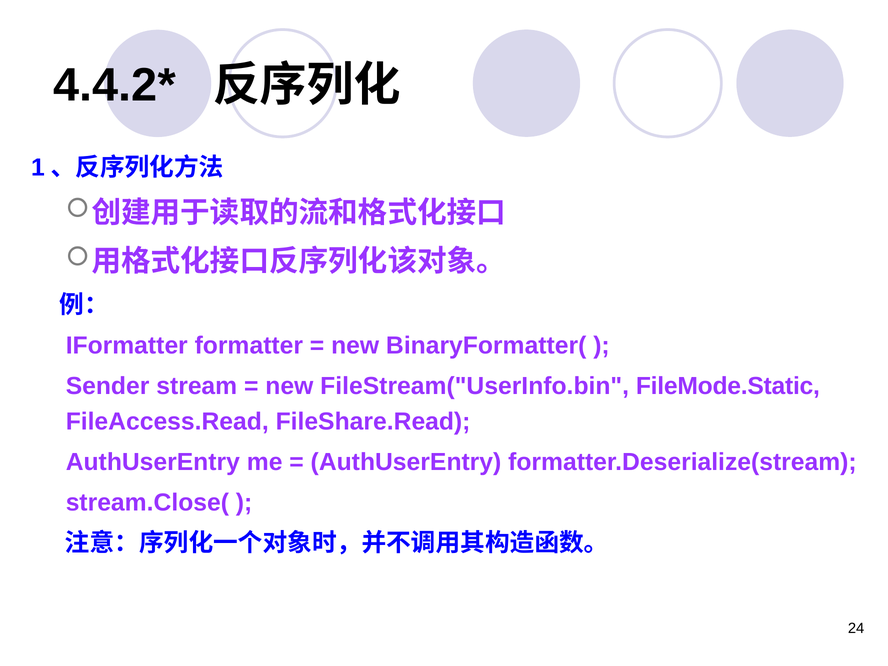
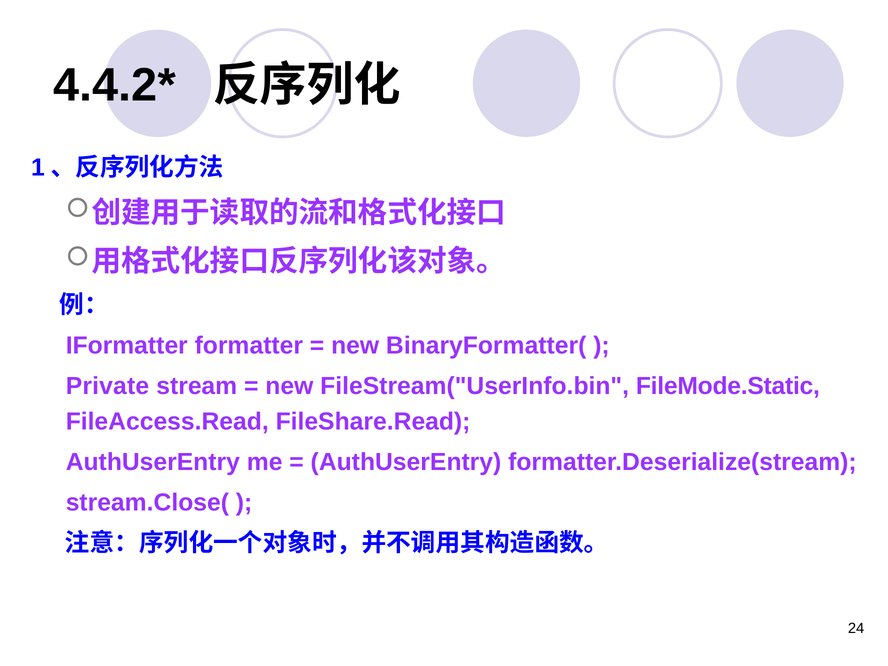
Sender: Sender -> Private
